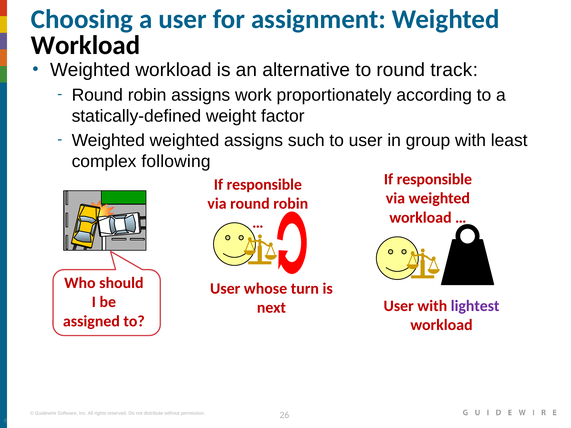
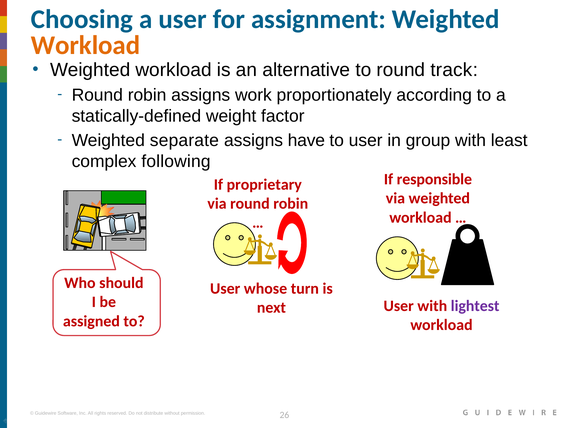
Workload at (86, 45) colour: black -> orange
Weighted weighted: weighted -> separate
such: such -> have
responsible at (264, 185): responsible -> proprietary
